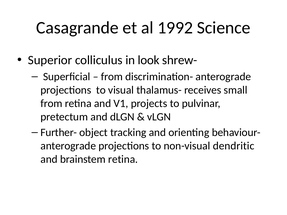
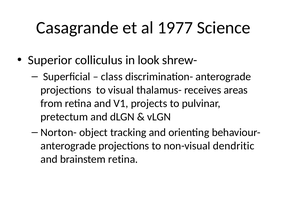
1992: 1992 -> 1977
from at (112, 77): from -> class
small: small -> areas
Further-: Further- -> Norton-
